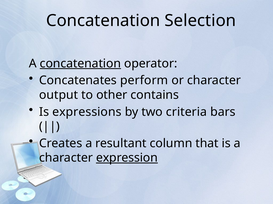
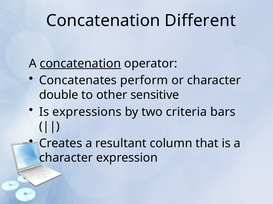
Selection: Selection -> Different
output: output -> double
contains: contains -> sensitive
expression underline: present -> none
